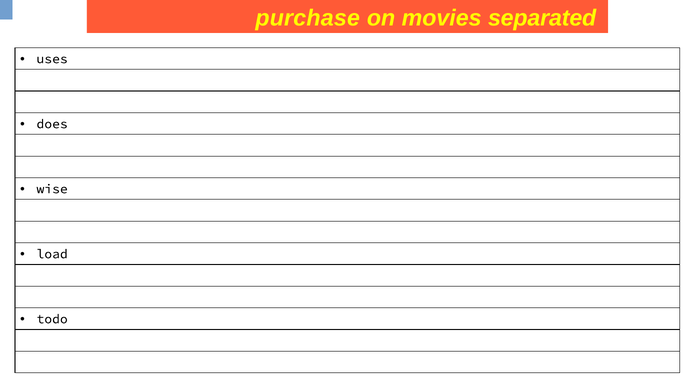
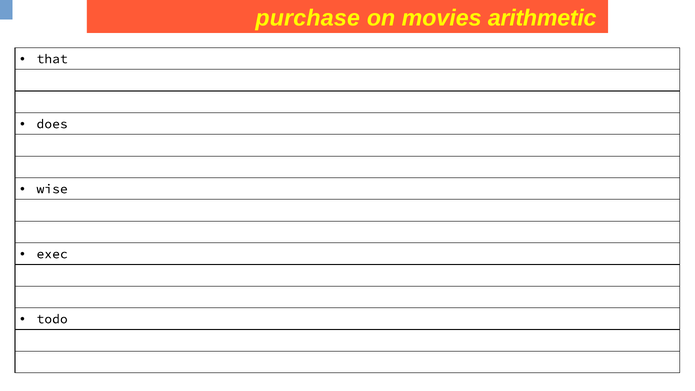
separated: separated -> arithmetic
uses: uses -> that
load: load -> exec
